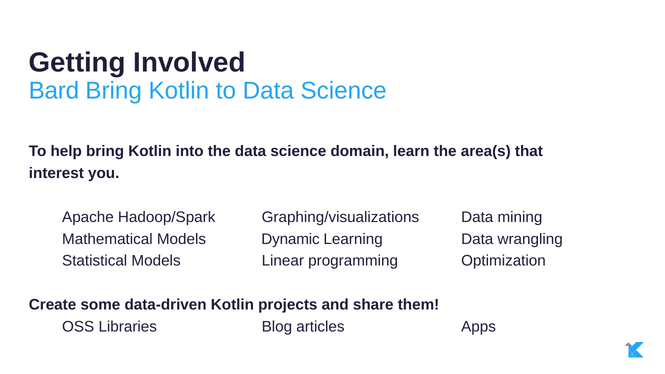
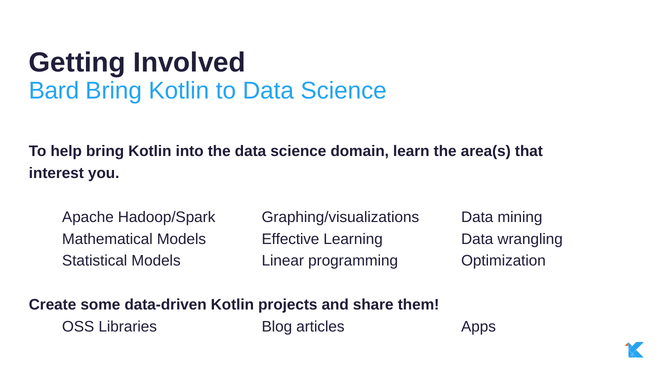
Dynamic: Dynamic -> Effective
